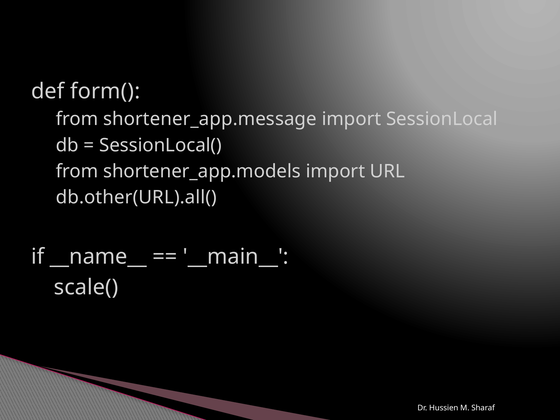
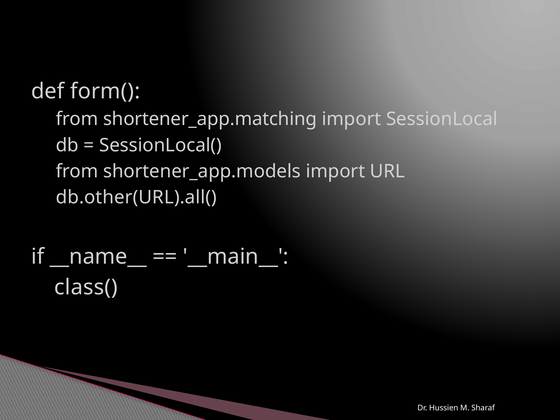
shortener_app.message: shortener_app.message -> shortener_app.matching
scale(: scale( -> class(
